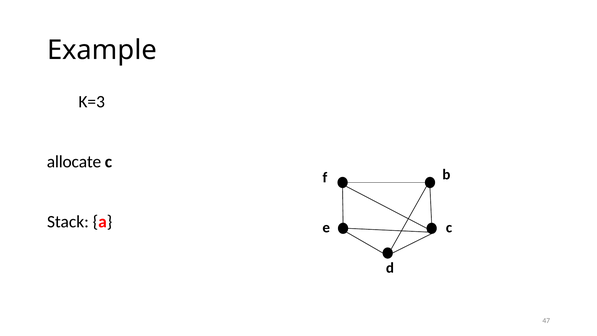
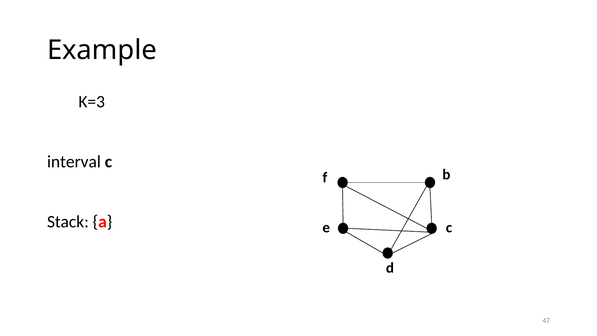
allocate: allocate -> interval
